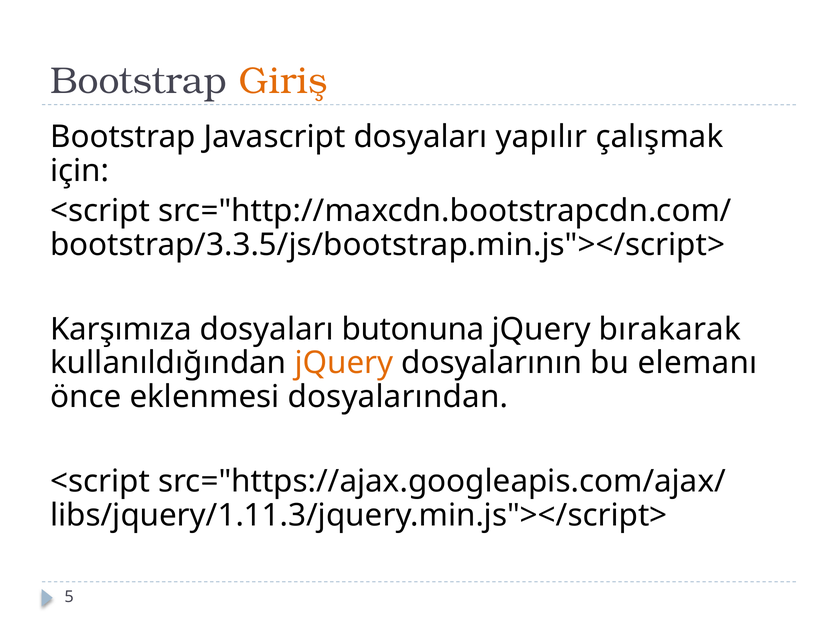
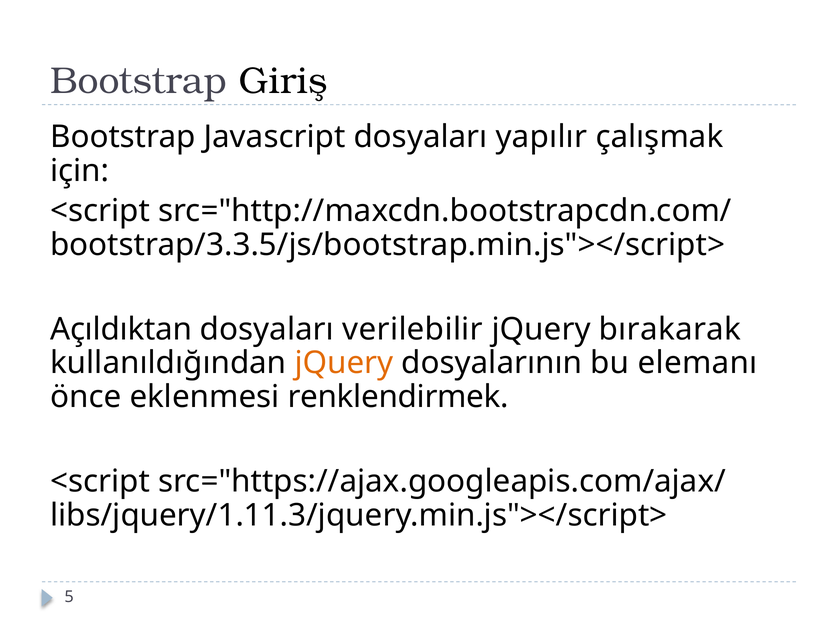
Giriş colour: orange -> black
Karşımıza: Karşımıza -> Açıldıktan
butonuna: butonuna -> verilebilir
dosyalarından: dosyalarından -> renklendirmek
